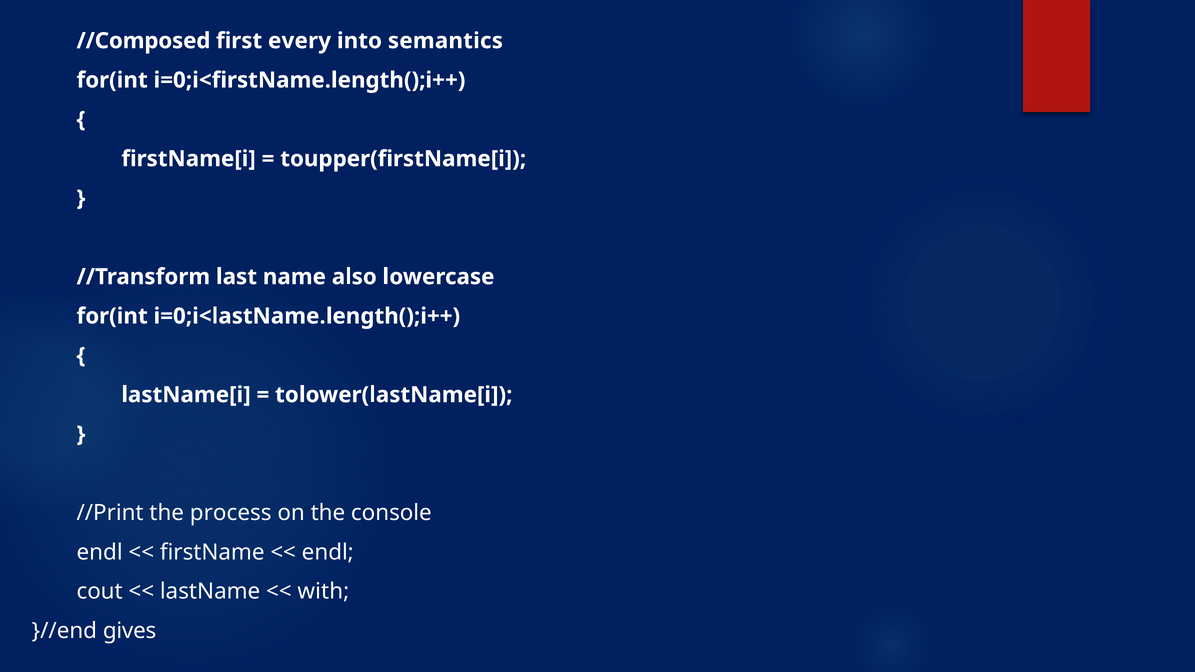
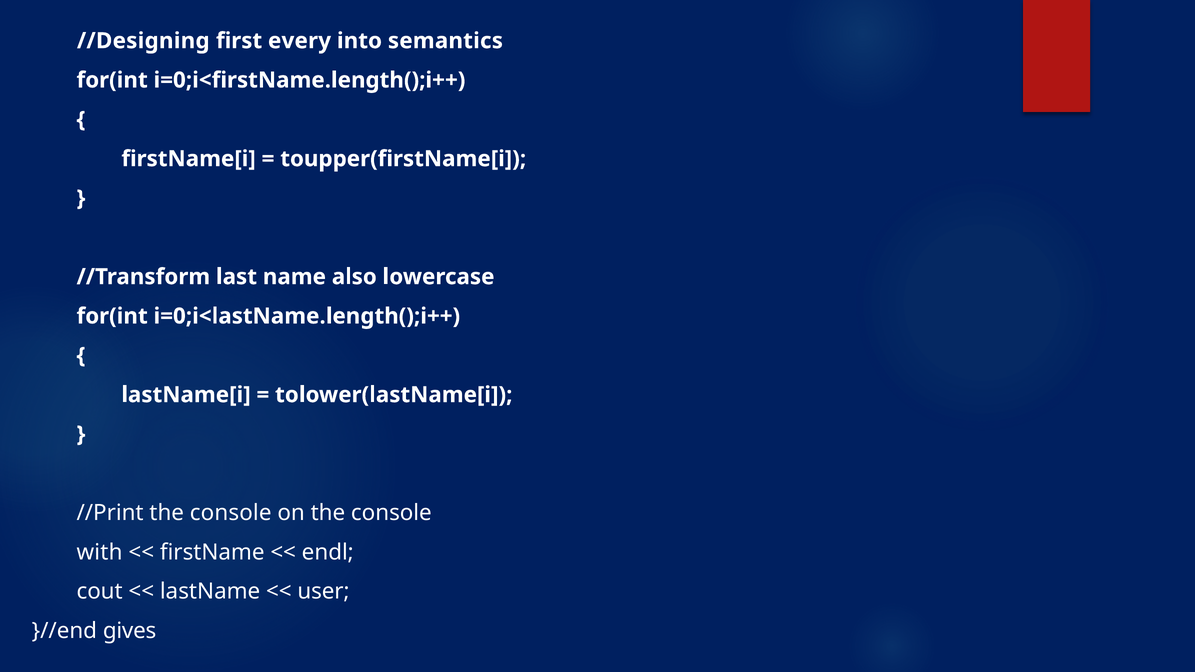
//Composed: //Composed -> //Designing
//Print the process: process -> console
endl at (100, 552): endl -> with
with: with -> user
